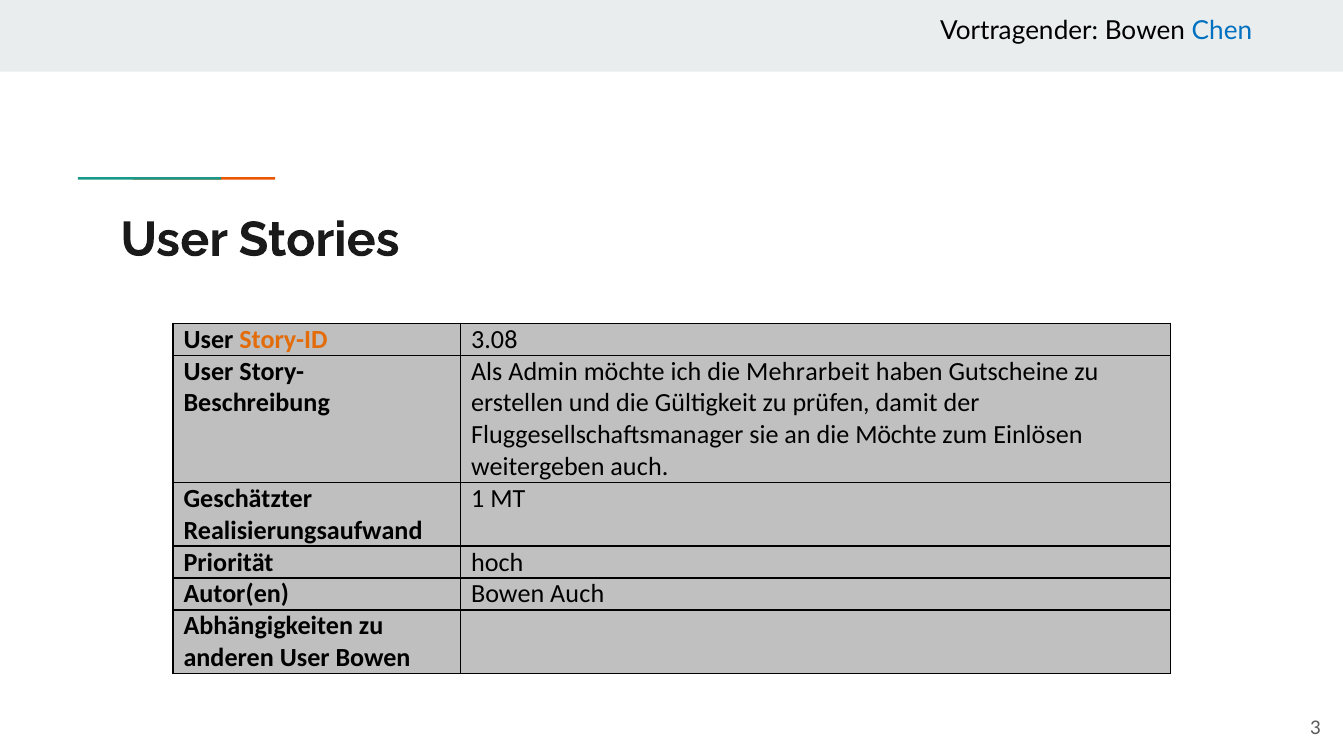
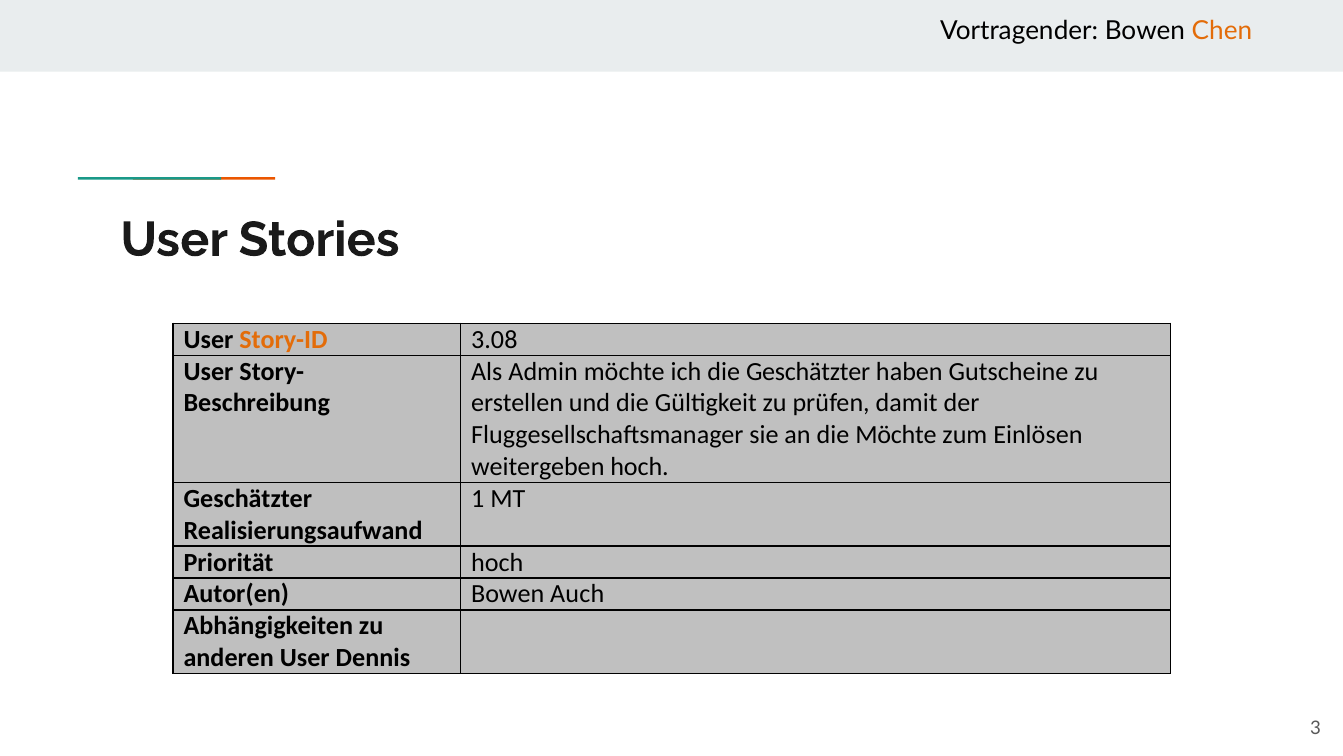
Chen colour: blue -> orange
die Mehrarbeit: Mehrarbeit -> Geschätzter
weitergeben auch: auch -> hoch
User Bowen: Bowen -> Dennis
